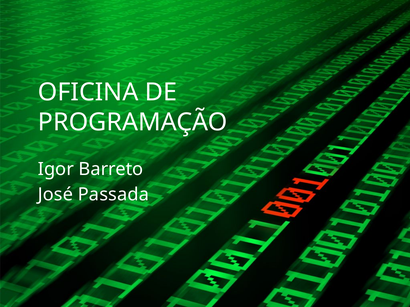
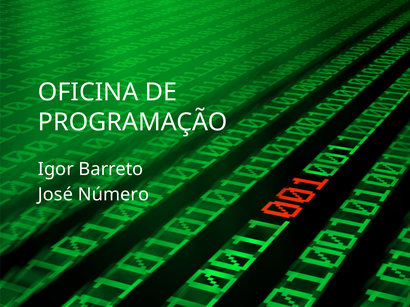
Passada: Passada -> Número
